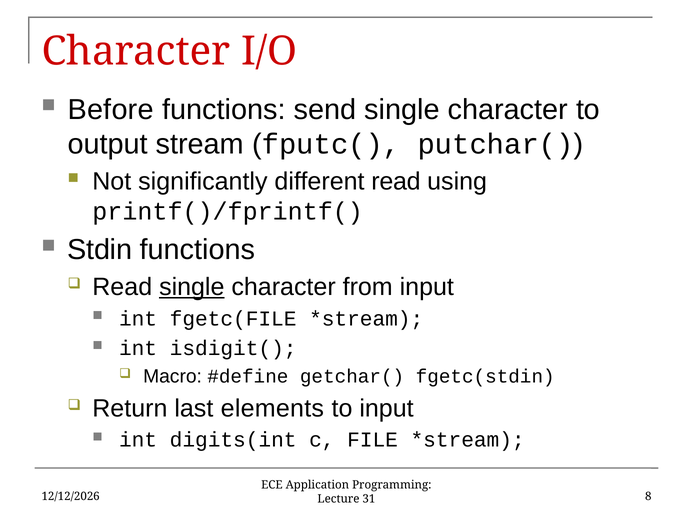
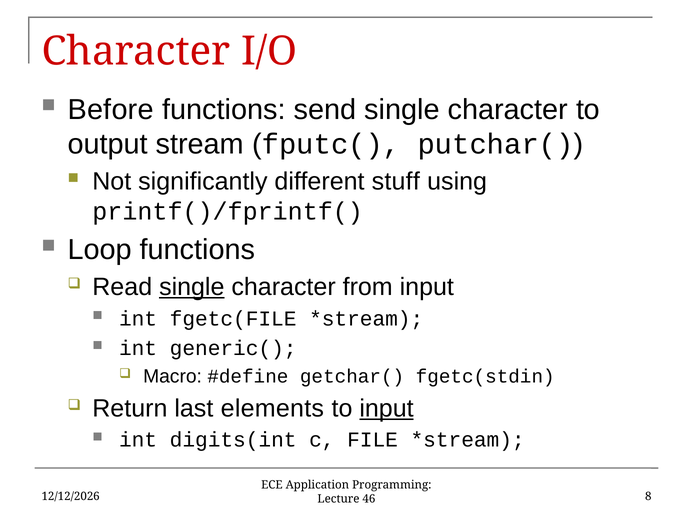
different read: read -> stuff
Stdin: Stdin -> Loop
isdigit(: isdigit( -> generic(
input at (387, 408) underline: none -> present
31: 31 -> 46
